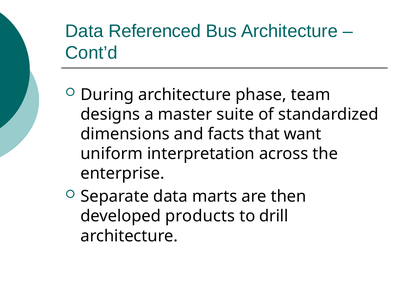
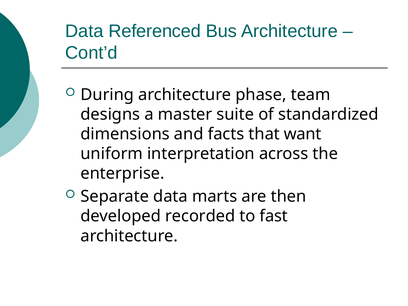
products: products -> recorded
drill: drill -> fast
